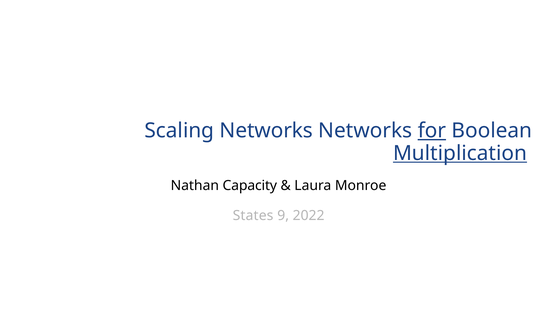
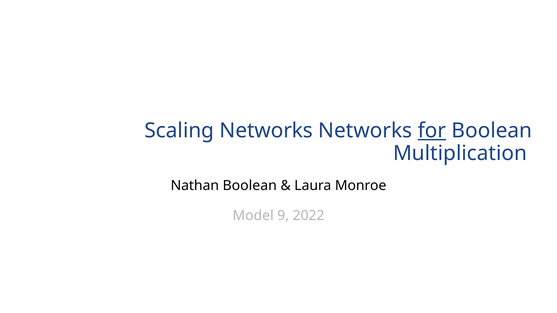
Multiplication underline: present -> none
Nathan Capacity: Capacity -> Boolean
States: States -> Model
